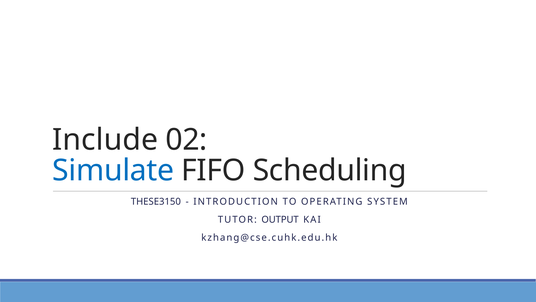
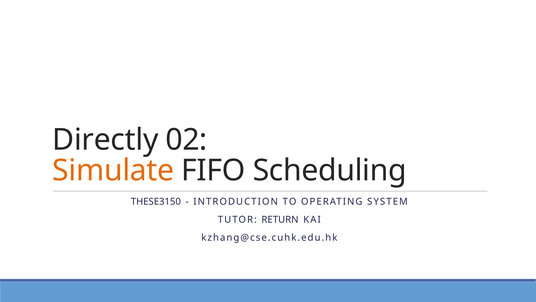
Include: Include -> Directly
Simulate colour: blue -> orange
OUTPUT: OUTPUT -> RETURN
